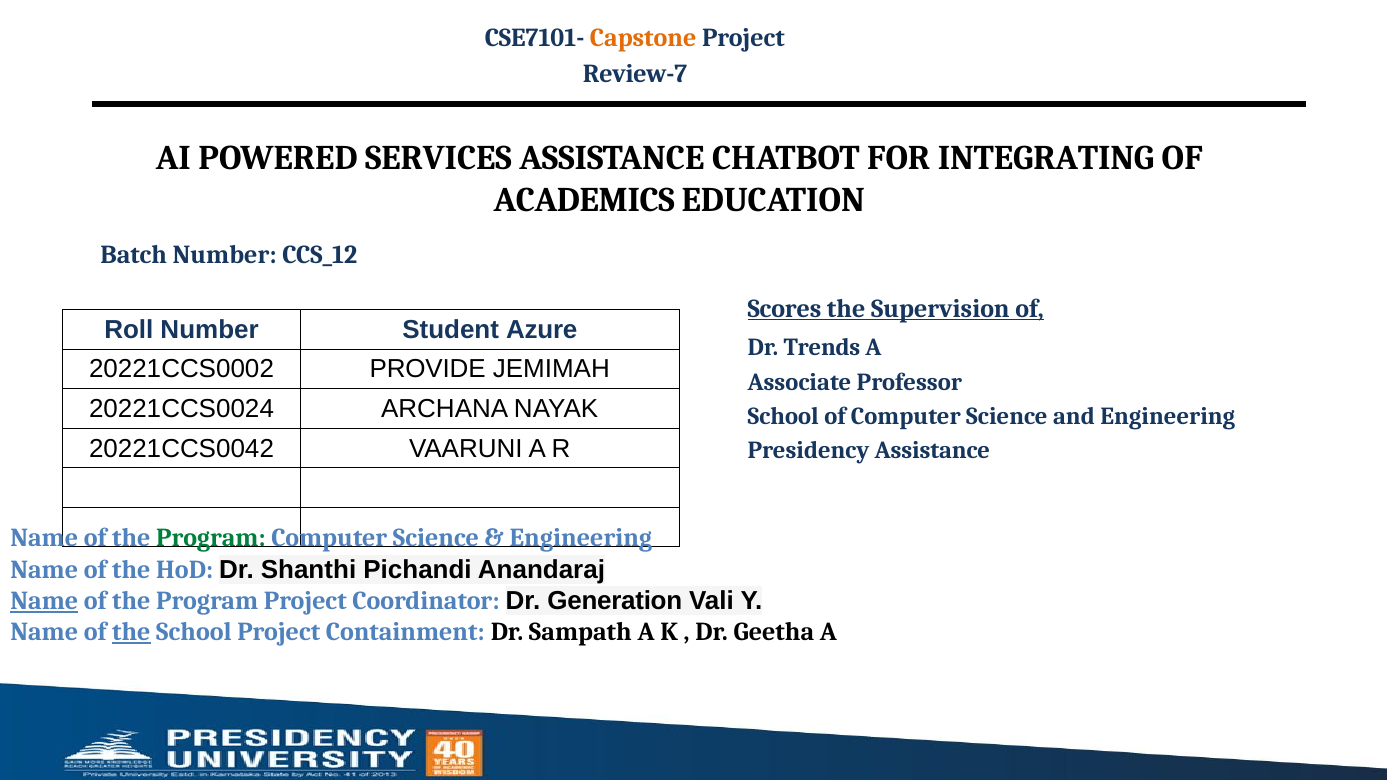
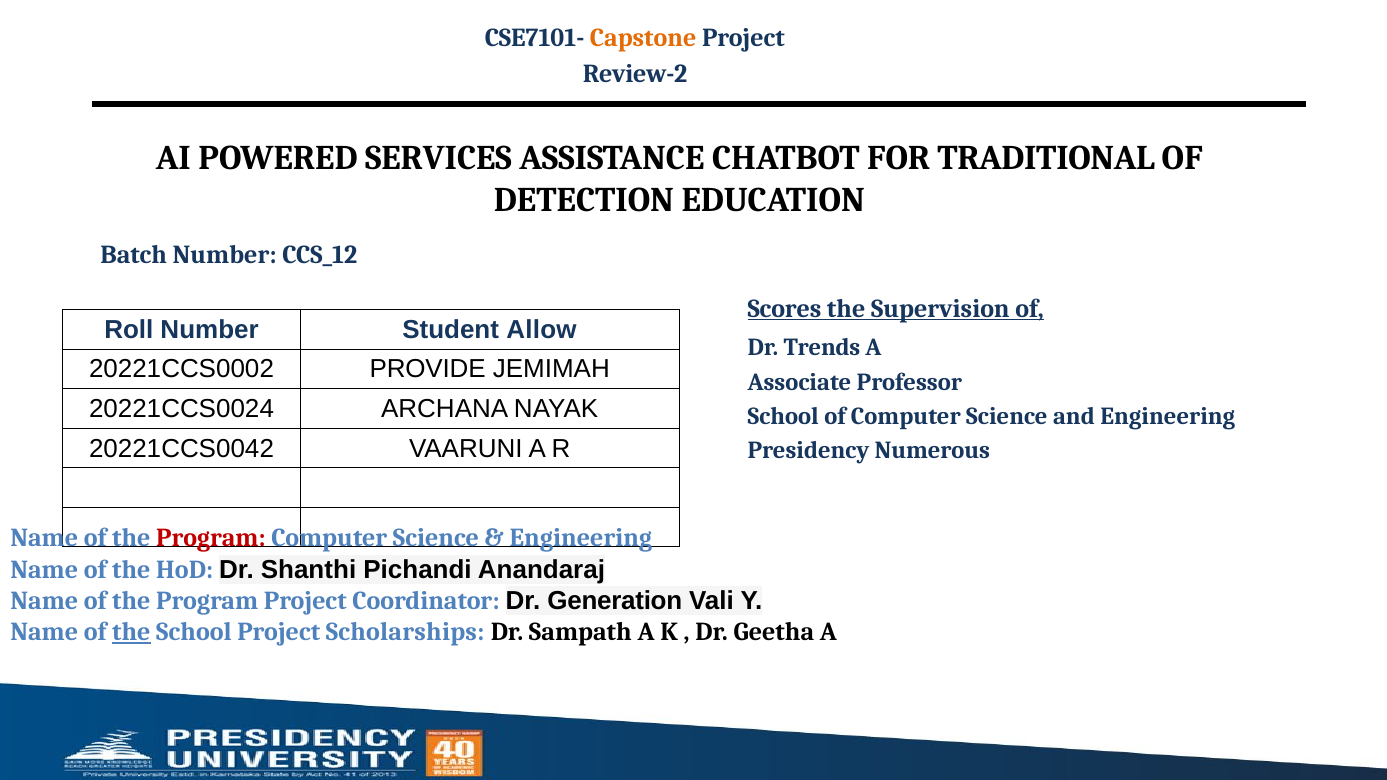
Review-7: Review-7 -> Review-2
INTEGRATING: INTEGRATING -> TRADITIONAL
ACADEMICS: ACADEMICS -> DETECTION
Azure: Azure -> Allow
Presidency Assistance: Assistance -> Numerous
Program at (211, 538) colour: green -> red
Name at (44, 601) underline: present -> none
Containment: Containment -> Scholarships
